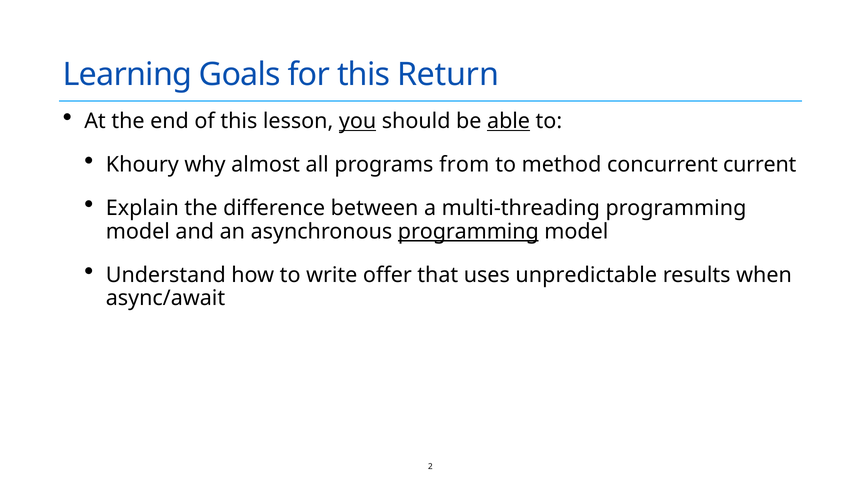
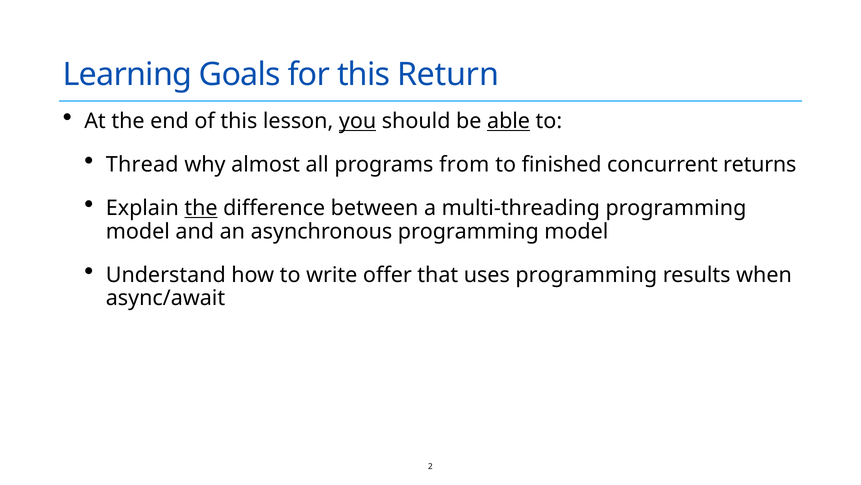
Khoury: Khoury -> Thread
method: method -> finished
current: current -> returns
the at (201, 208) underline: none -> present
programming at (468, 231) underline: present -> none
uses unpredictable: unpredictable -> programming
